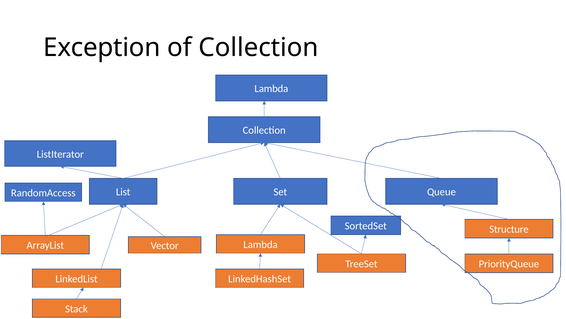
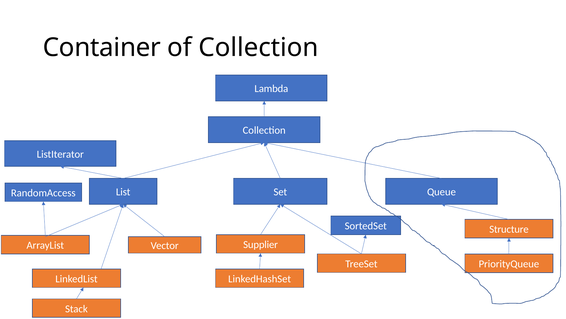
Exception: Exception -> Container
Lambda at (261, 244): Lambda -> Supplier
